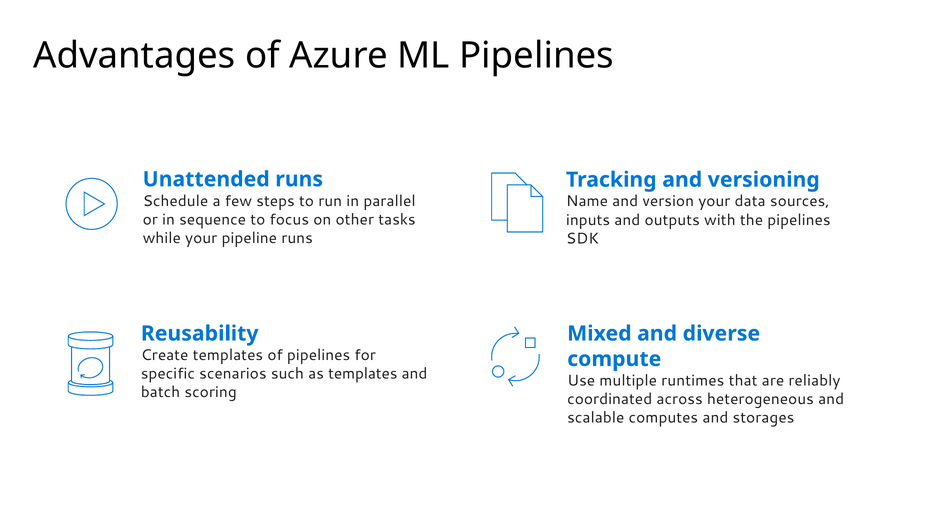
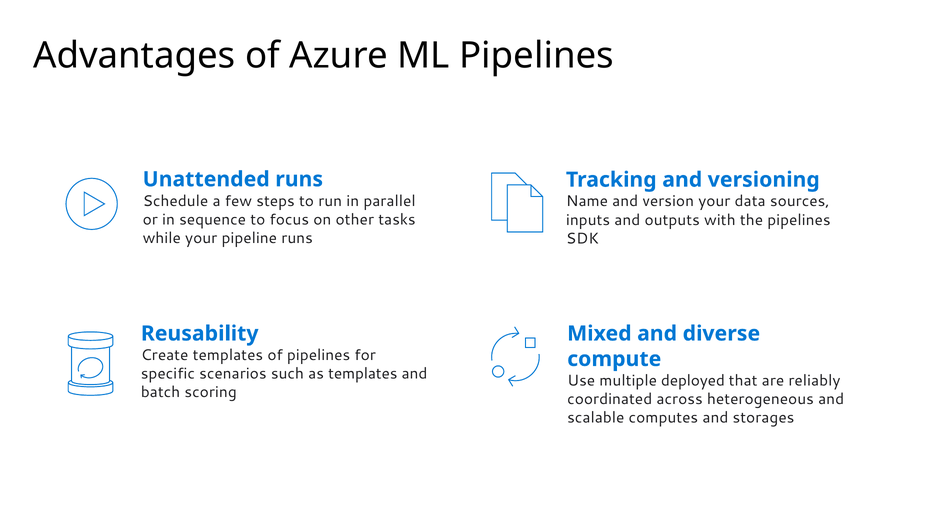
runtimes: runtimes -> deployed
